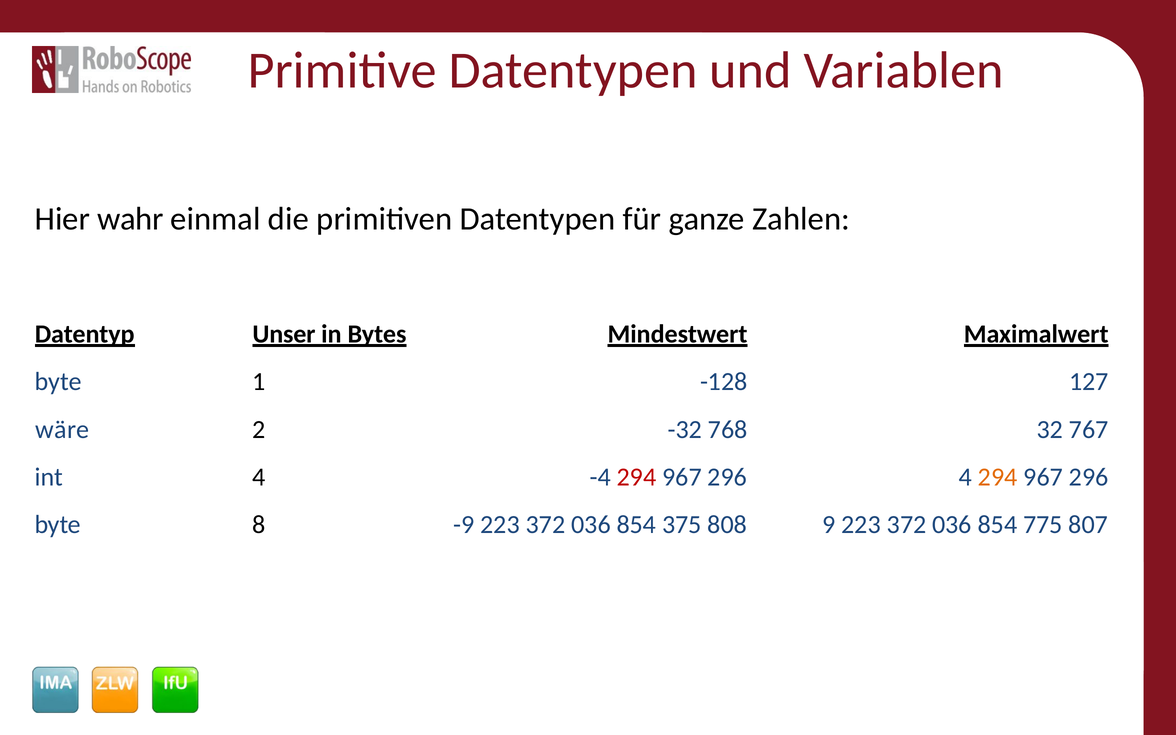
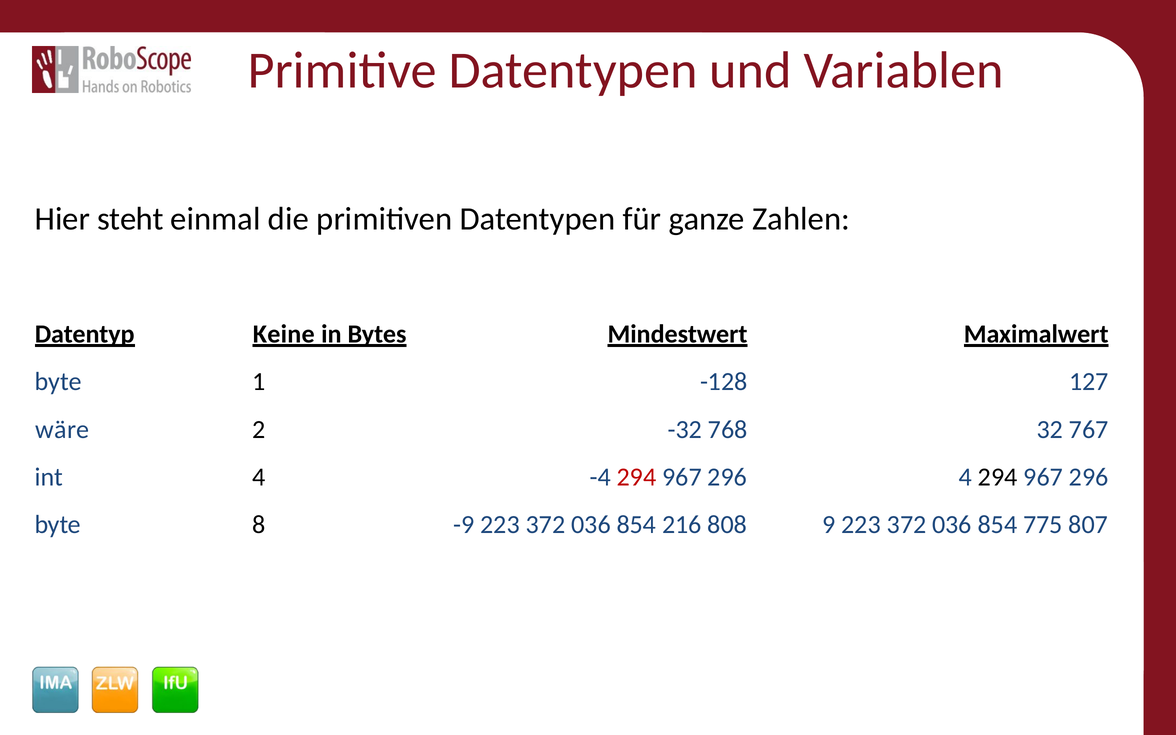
wahr: wahr -> steht
Unser: Unser -> Keine
294 at (998, 477) colour: orange -> black
375: 375 -> 216
